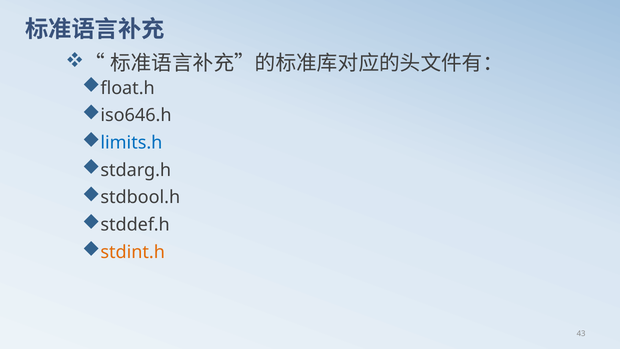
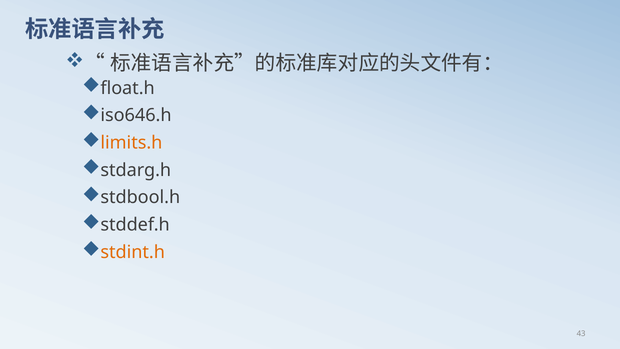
limits.h colour: blue -> orange
